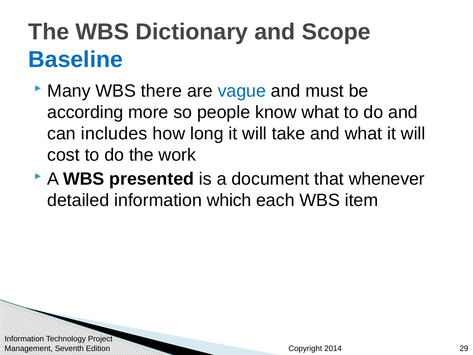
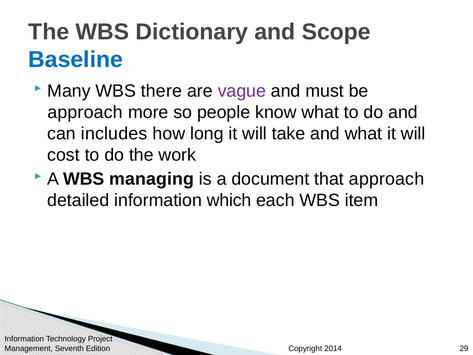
vague colour: blue -> purple
according at (85, 112): according -> approach
presented: presented -> managing
that whenever: whenever -> approach
